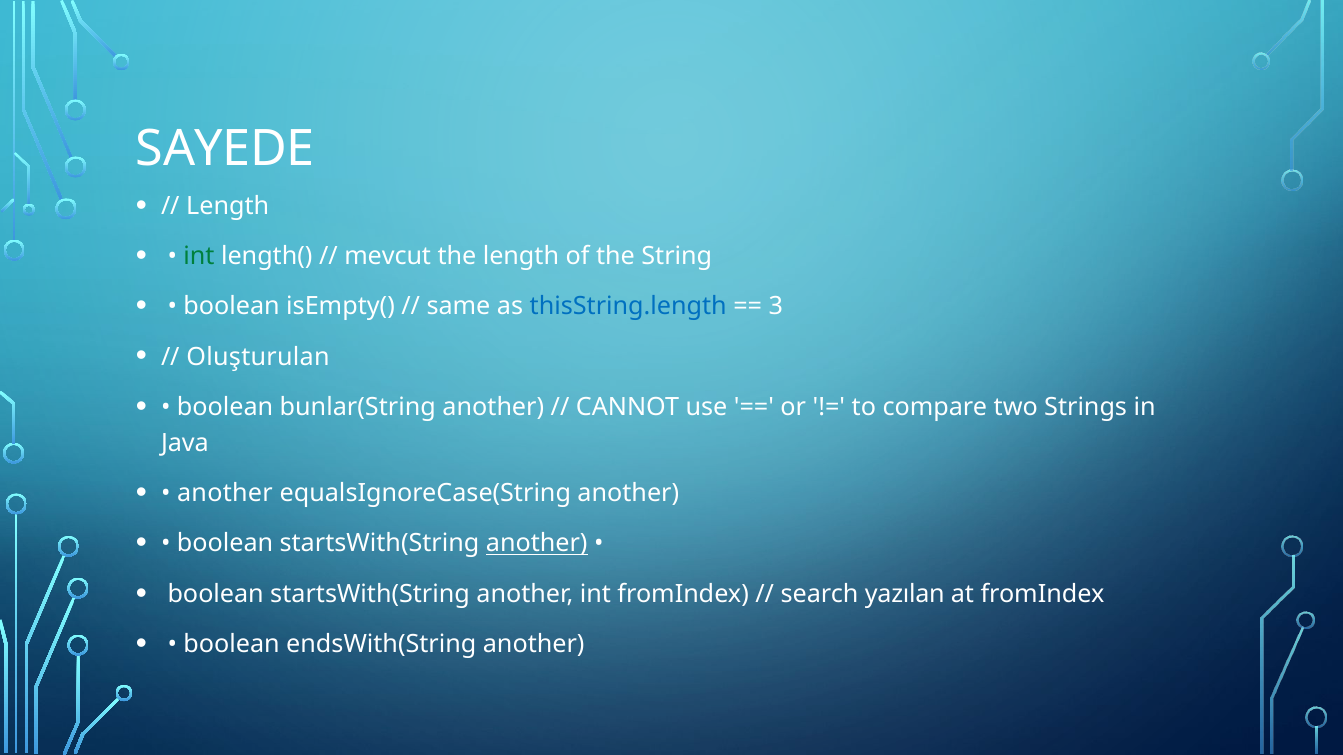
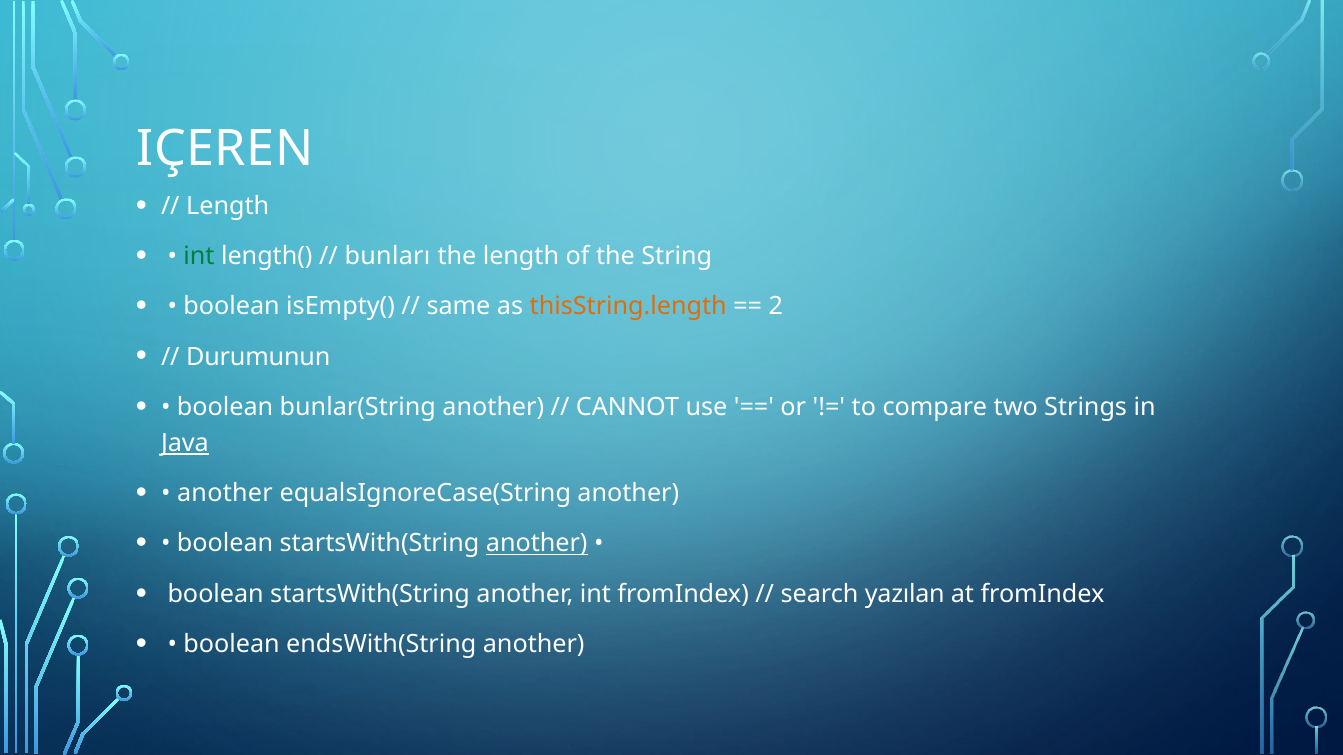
SAYEDE: SAYEDE -> IÇEREN
mevcut: mevcut -> bunları
thisString.length colour: blue -> orange
3: 3 -> 2
Oluşturulan: Oluşturulan -> Durumunun
Java underline: none -> present
